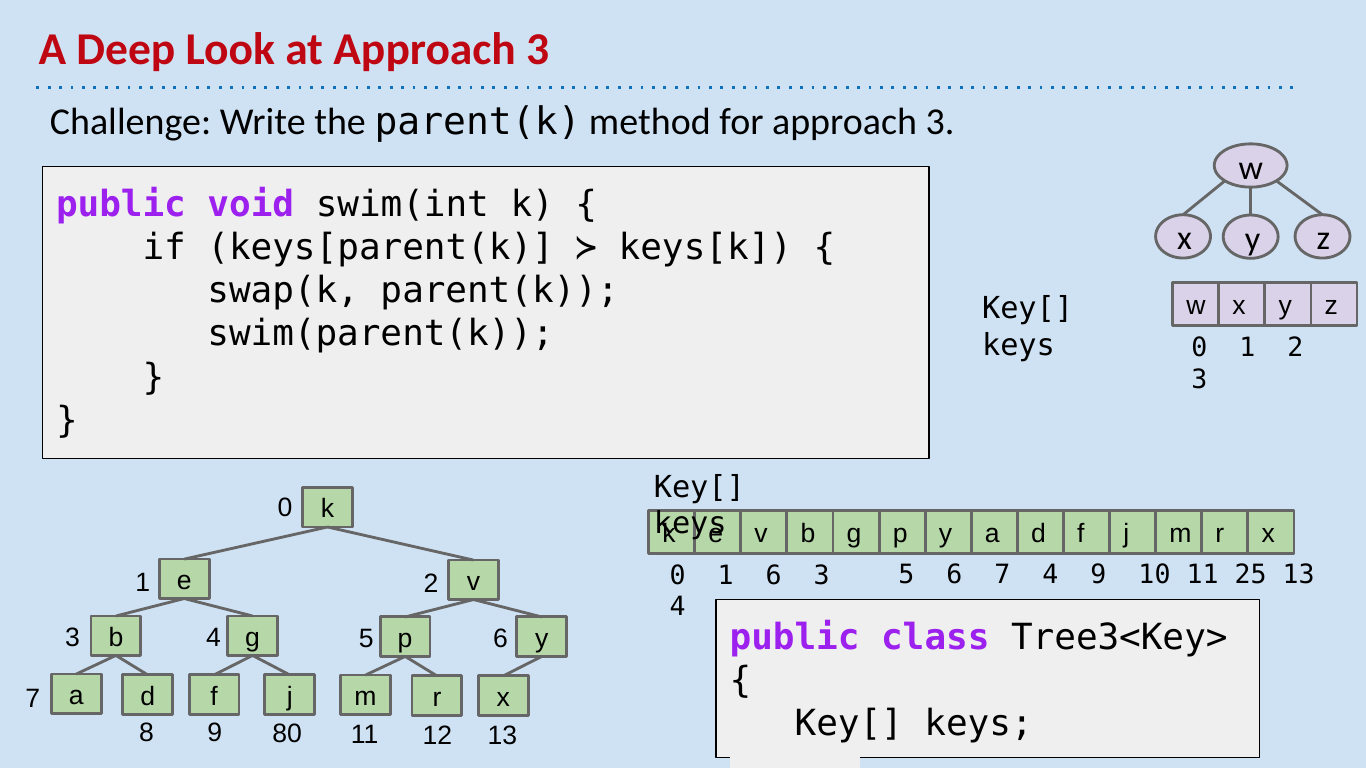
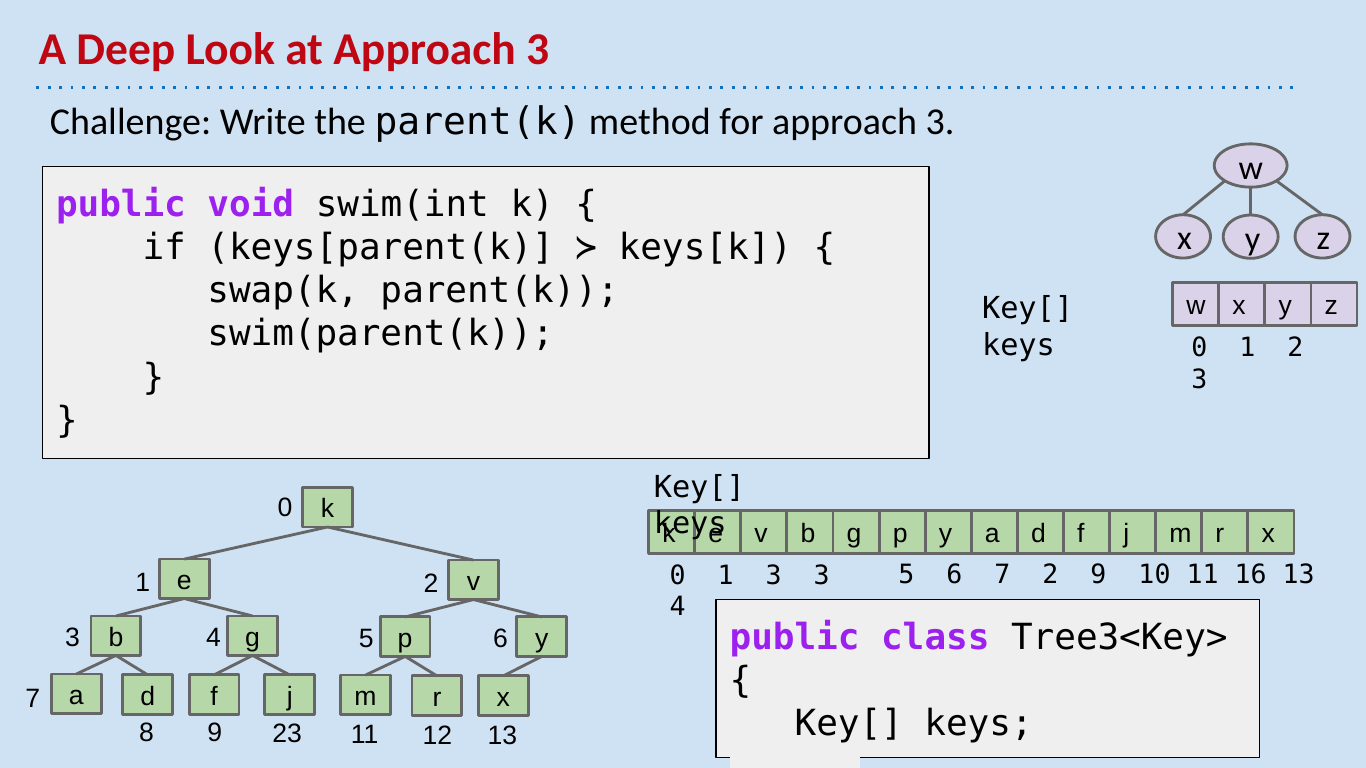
7 4: 4 -> 2
25: 25 -> 16
1 6: 6 -> 3
80: 80 -> 23
